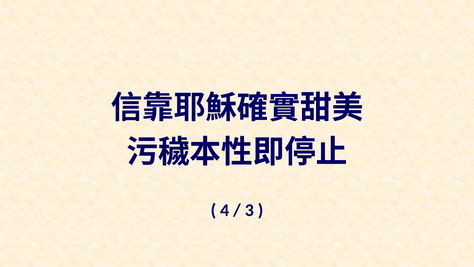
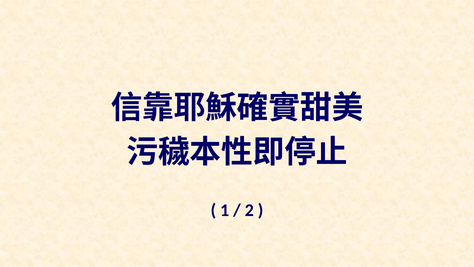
4: 4 -> 1
3: 3 -> 2
